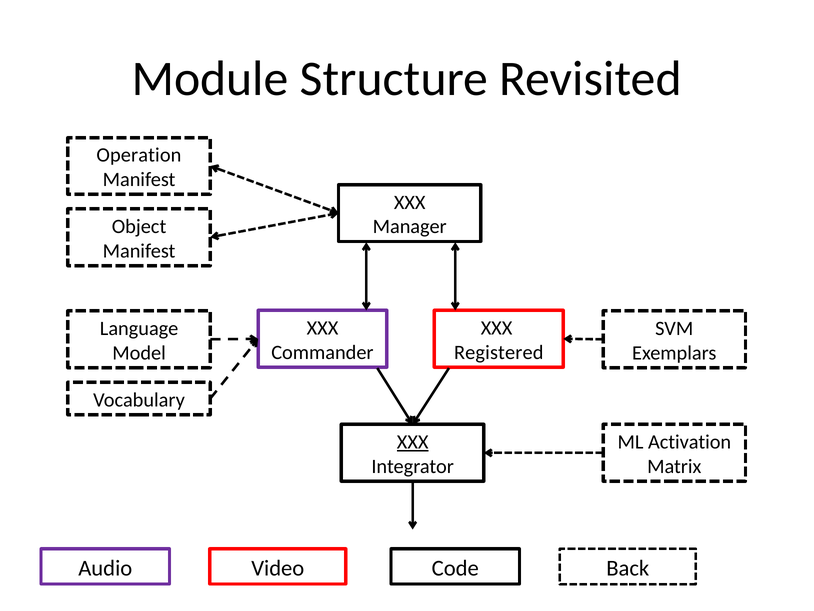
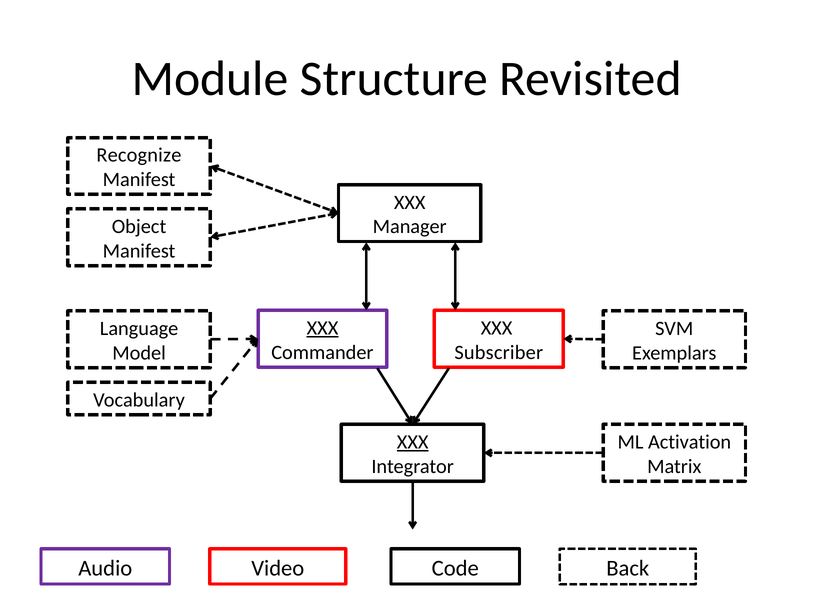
Operation: Operation -> Recognize
XXX at (323, 328) underline: none -> present
Registered: Registered -> Subscriber
